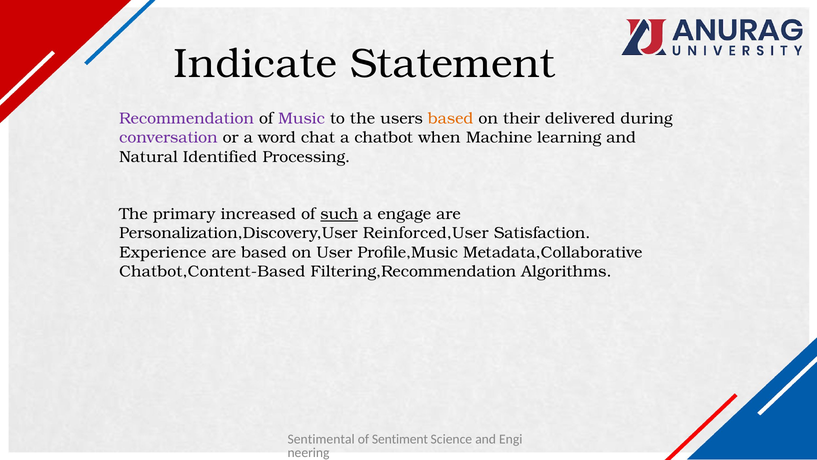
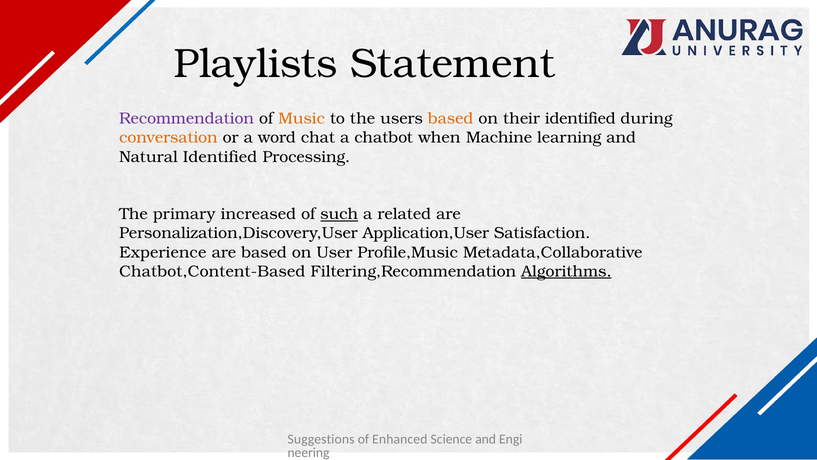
Indicate: Indicate -> Playlists
Music colour: purple -> orange
their delivered: delivered -> identified
conversation colour: purple -> orange
engage: engage -> related
Reinforced,User: Reinforced,User -> Application,User
Algorithms underline: none -> present
Sentimental: Sentimental -> Suggestions
Sentiment: Sentiment -> Enhanced
